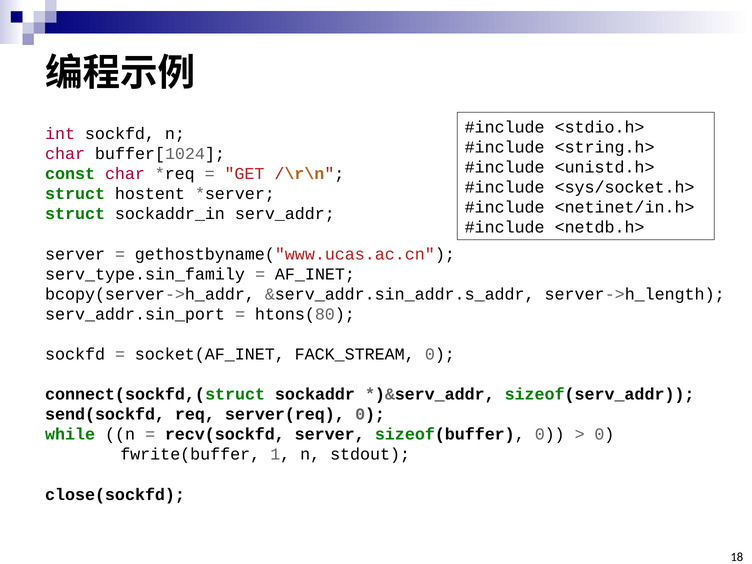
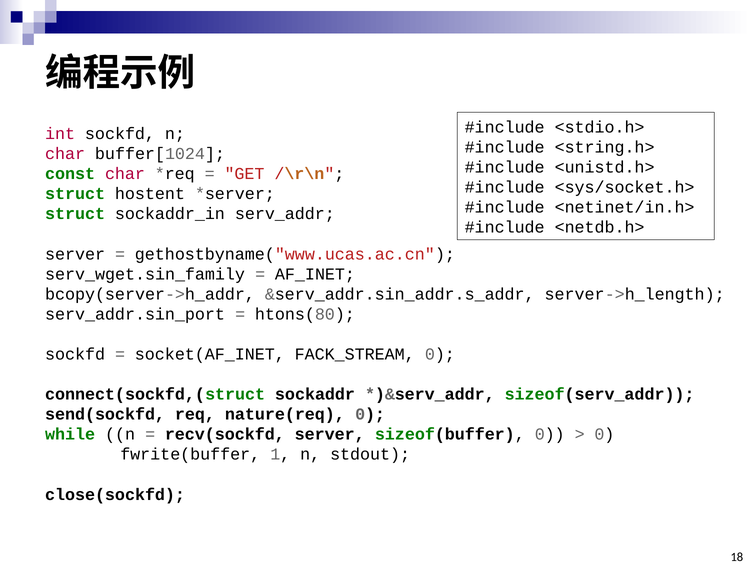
serv_type.sin_family: serv_type.sin_family -> serv_wget.sin_family
server(req: server(req -> nature(req
